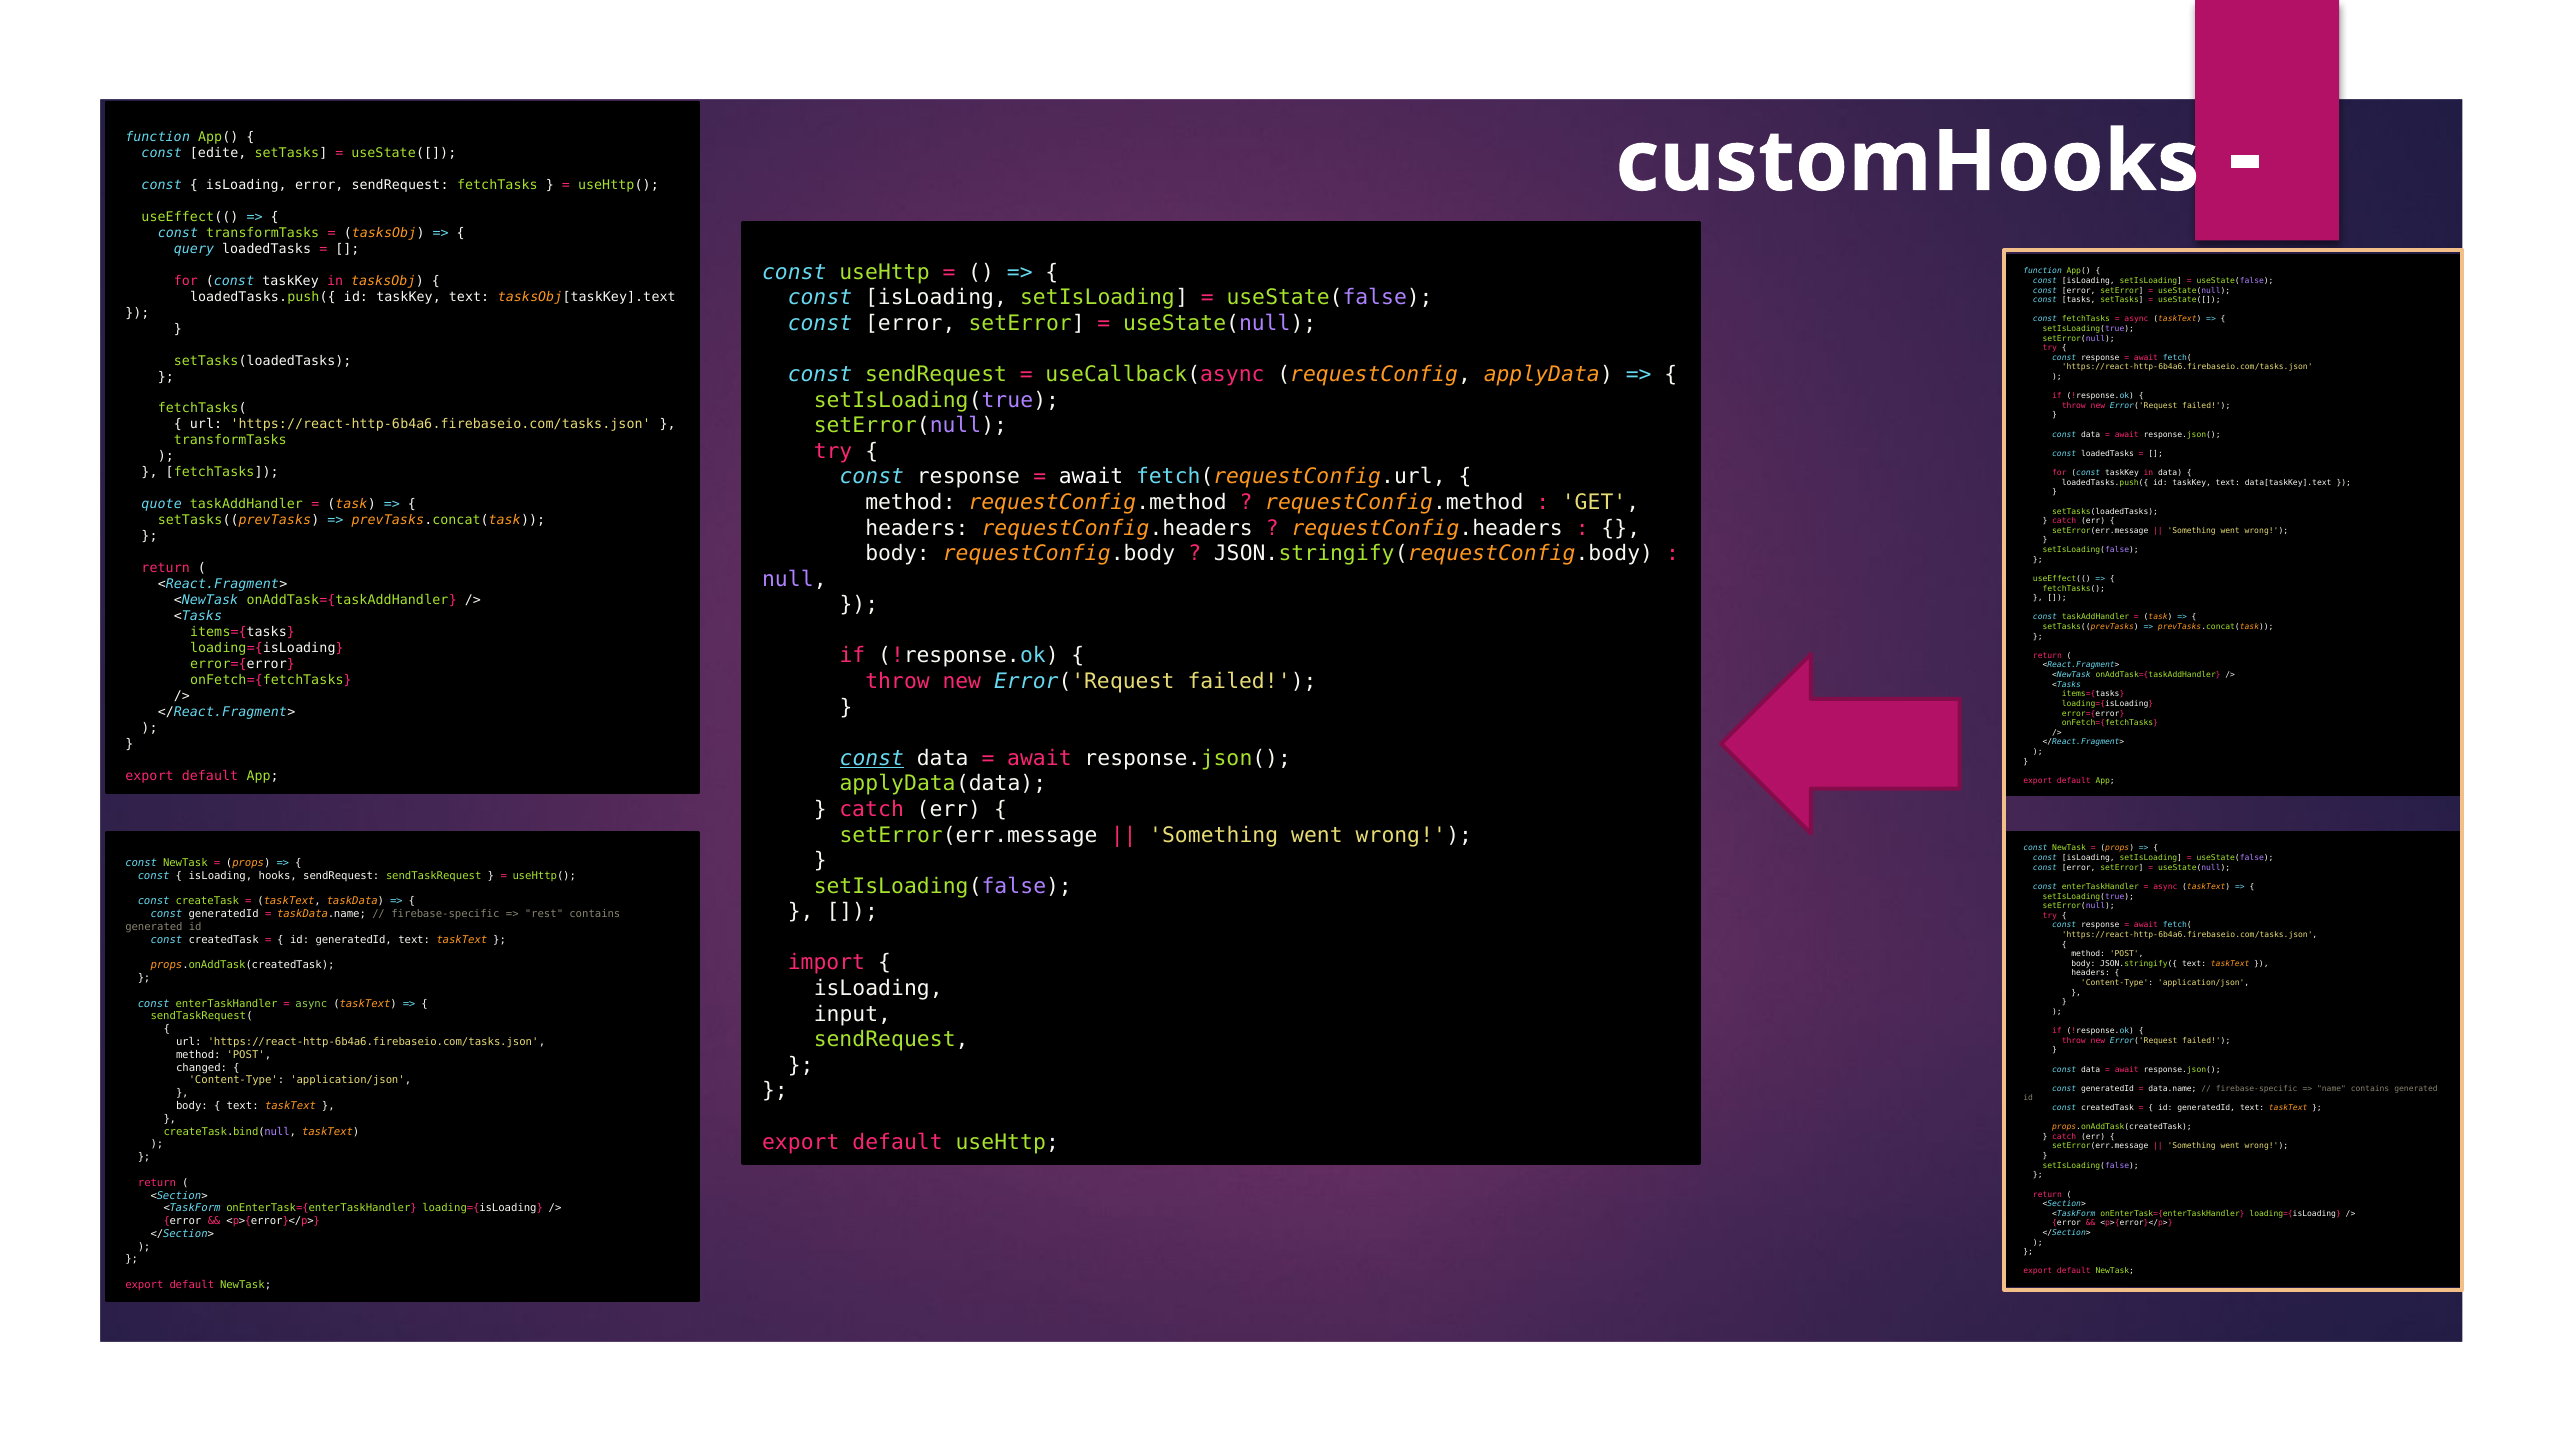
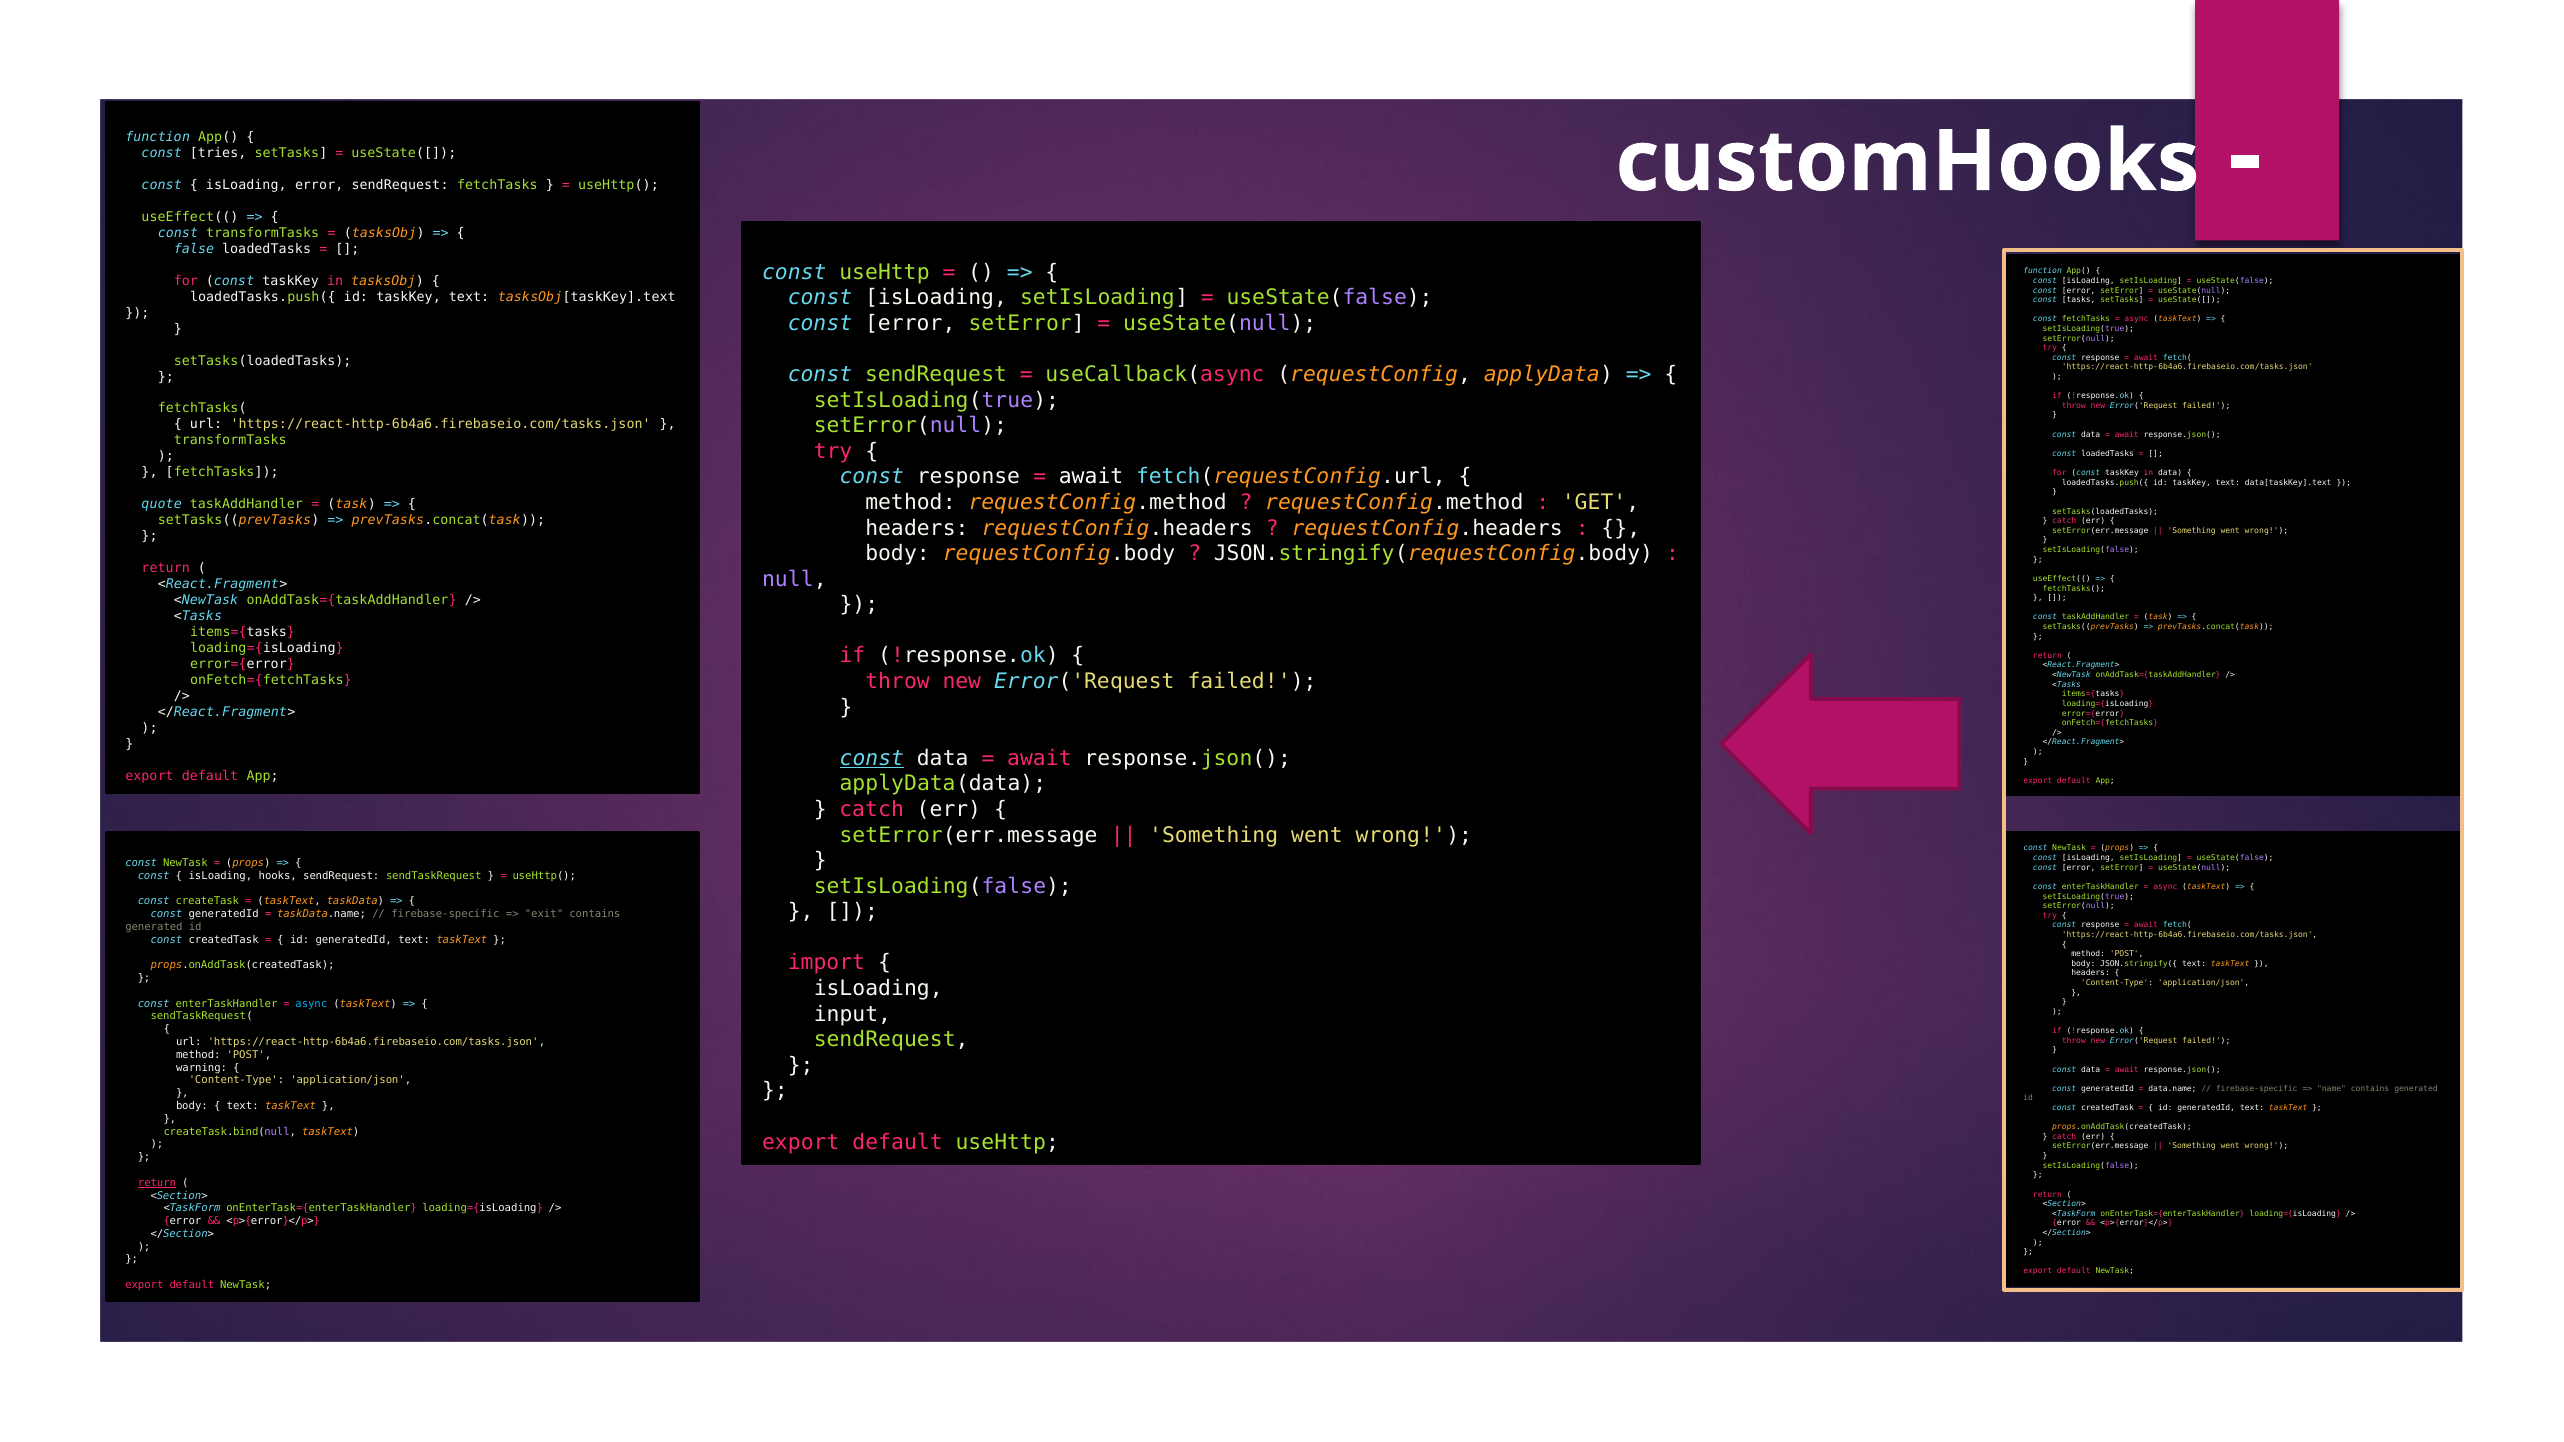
edite: edite -> tries
query: query -> false
rest: rest -> exit
async at (311, 1004) colour: light green -> light blue
changed: changed -> warning
return at (157, 1183) underline: none -> present
